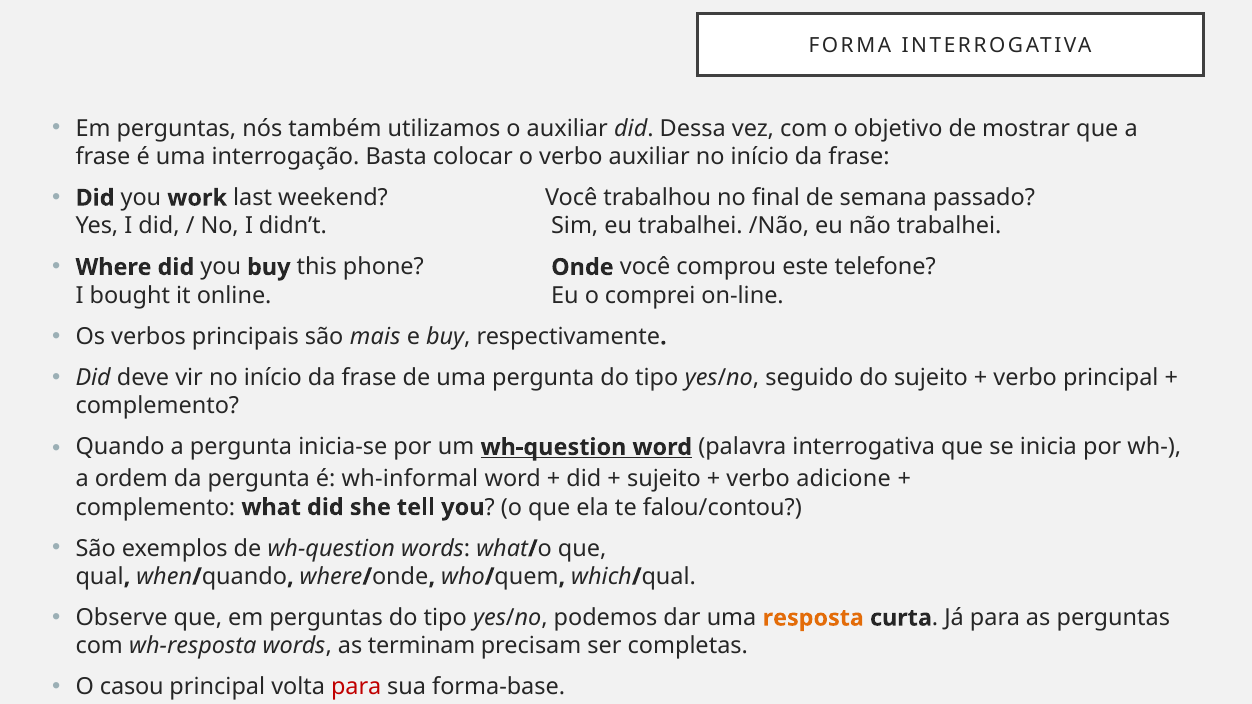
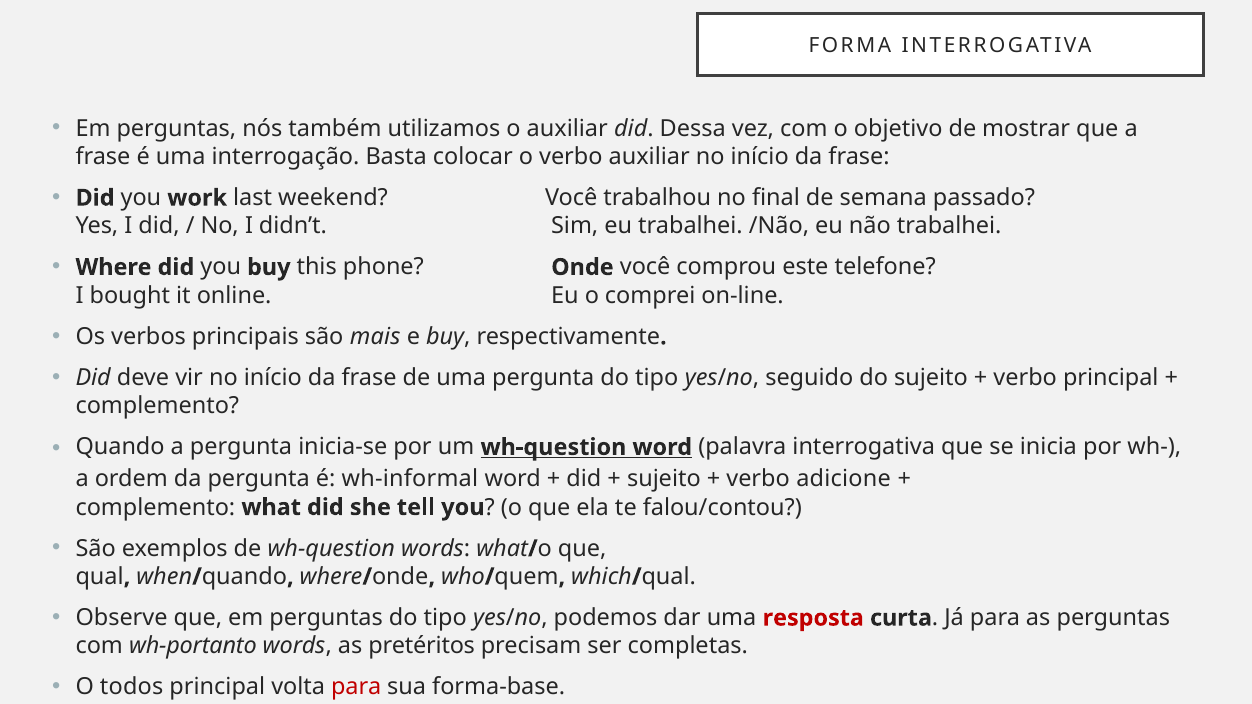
resposta colour: orange -> red
wh-resposta: wh-resposta -> wh-portanto
terminam: terminam -> pretéritos
casou: casou -> todos
